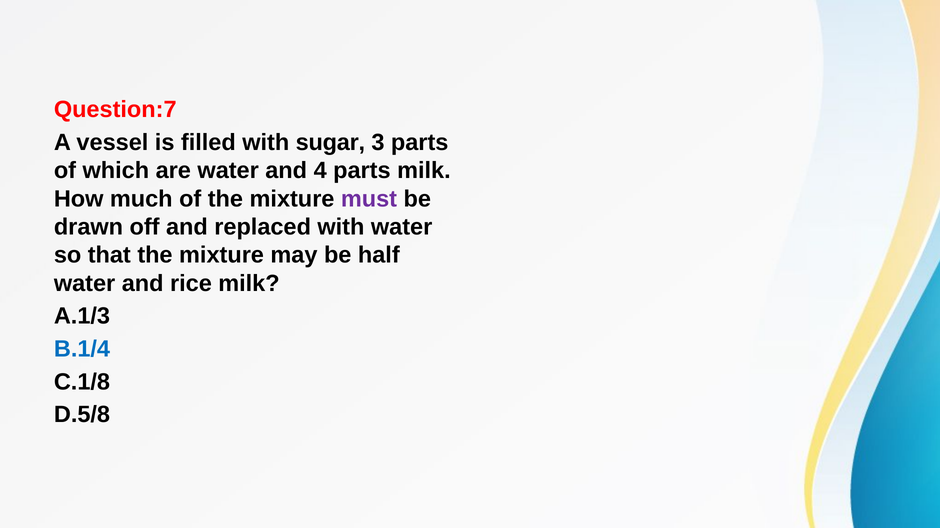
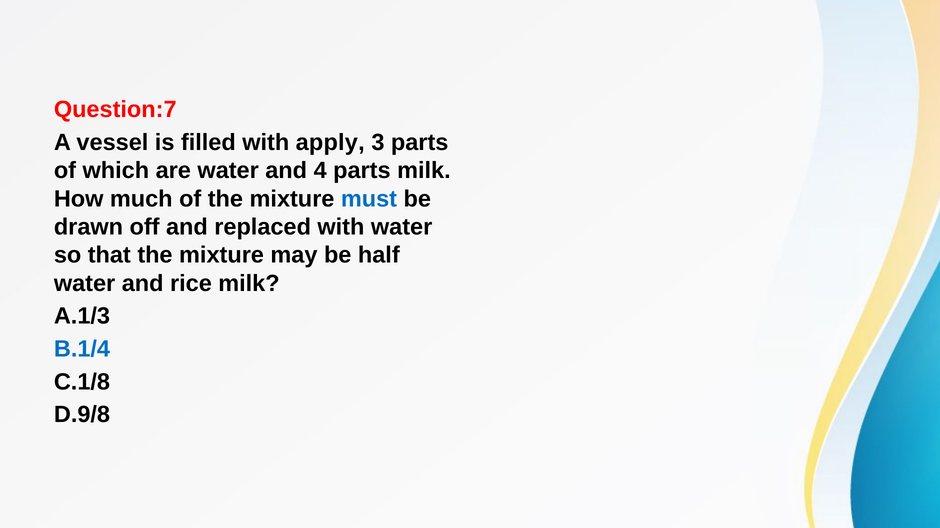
sugar: sugar -> apply
must colour: purple -> blue
D.5/8: D.5/8 -> D.9/8
